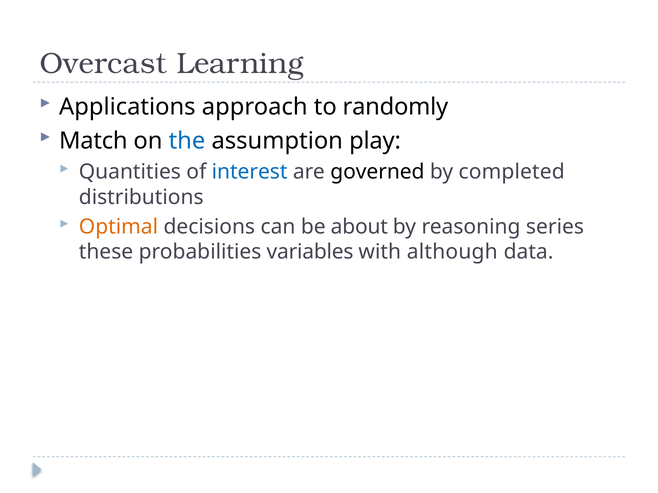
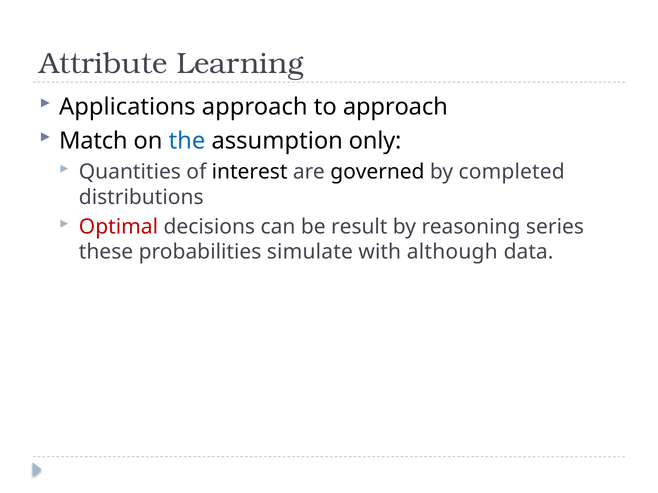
Overcast: Overcast -> Attribute
to randomly: randomly -> approach
play: play -> only
interest colour: blue -> black
Optimal colour: orange -> red
about: about -> result
variables: variables -> simulate
